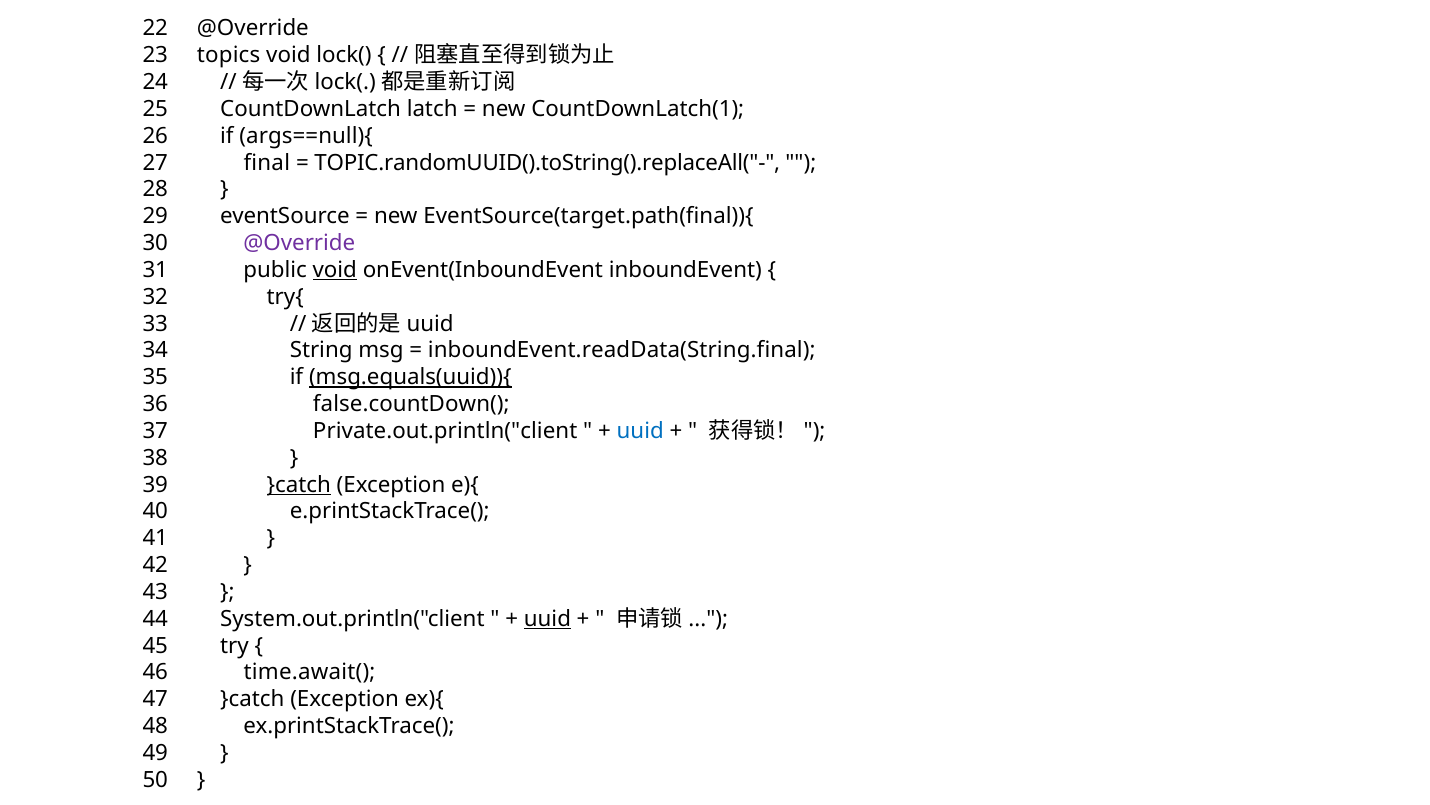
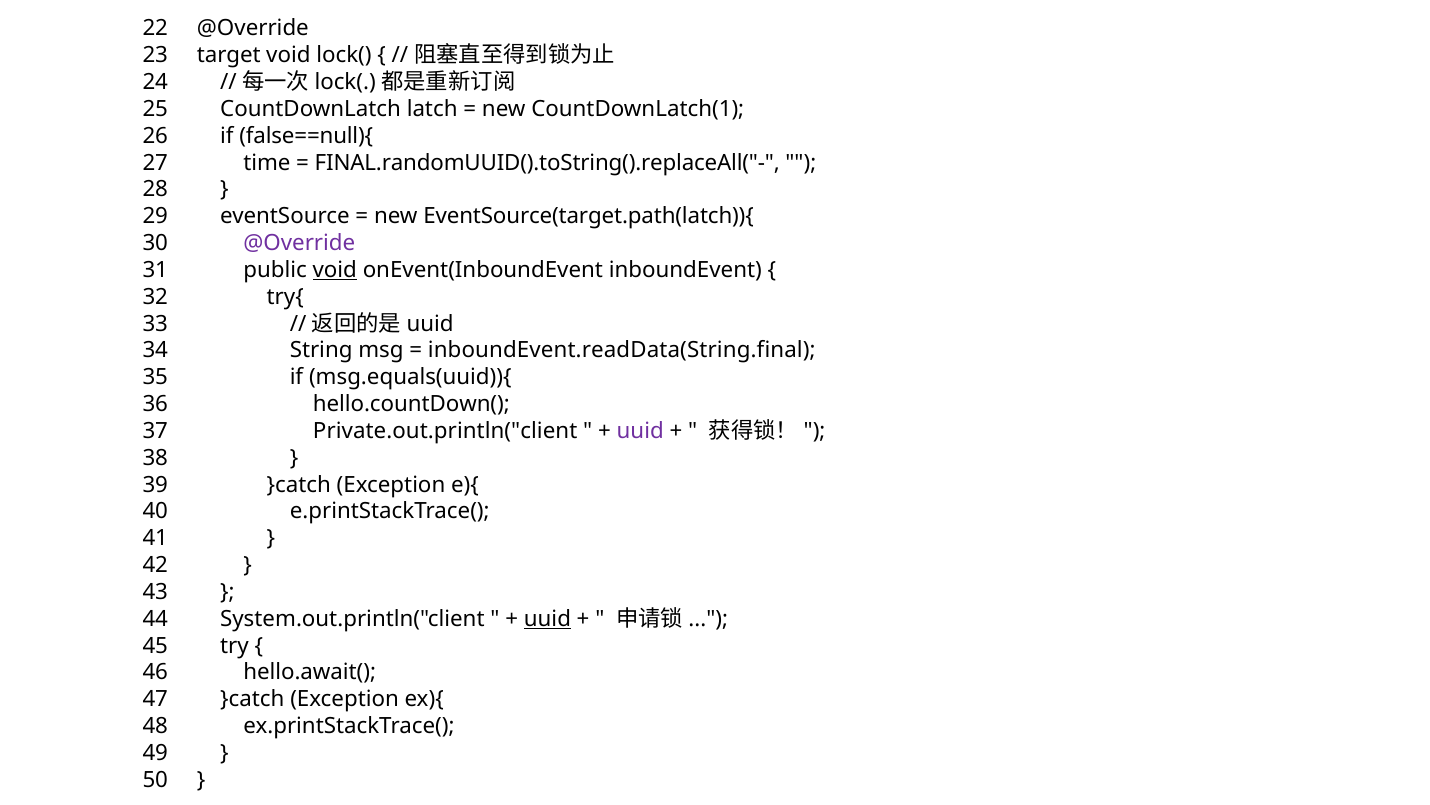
topics: topics -> target
args==null){: args==null){ -> false==null){
final: final -> time
TOPIC.randomUUID().toString().replaceAll("-: TOPIC.randomUUID().toString().replaceAll("- -> FINAL.randomUUID().toString().replaceAll("-
EventSource(target.path(final)){: EventSource(target.path(final)){ -> EventSource(target.path(latch)){
msg.equals(uuid)){ underline: present -> none
false.countDown(: false.countDown( -> hello.countDown(
uuid at (640, 431) colour: blue -> purple
}catch at (299, 484) underline: present -> none
time.await(: time.await( -> hello.await(
